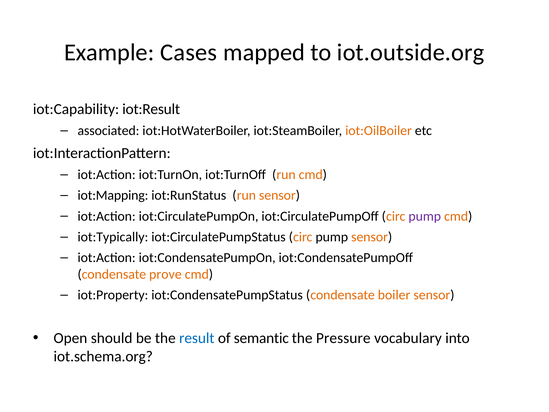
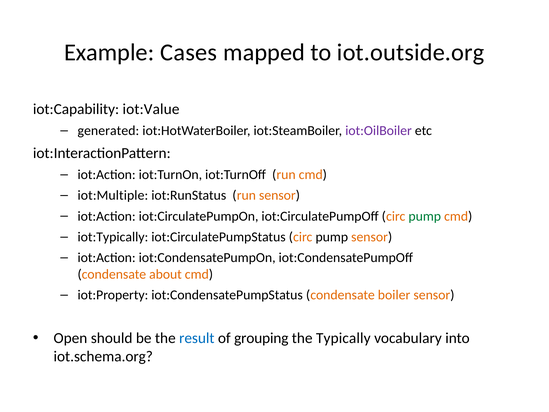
iot:Result: iot:Result -> iot:Value
associated: associated -> generated
iot:OilBoiler colour: orange -> purple
iot:Mapping: iot:Mapping -> iot:Multiple
pump at (425, 216) colour: purple -> green
prove: prove -> about
semantic: semantic -> grouping
Pressure: Pressure -> Typically
